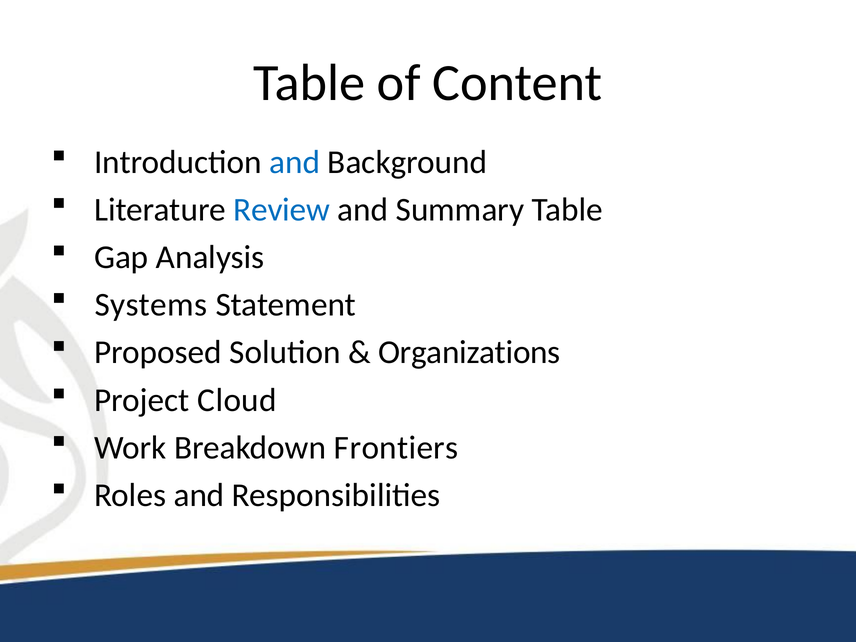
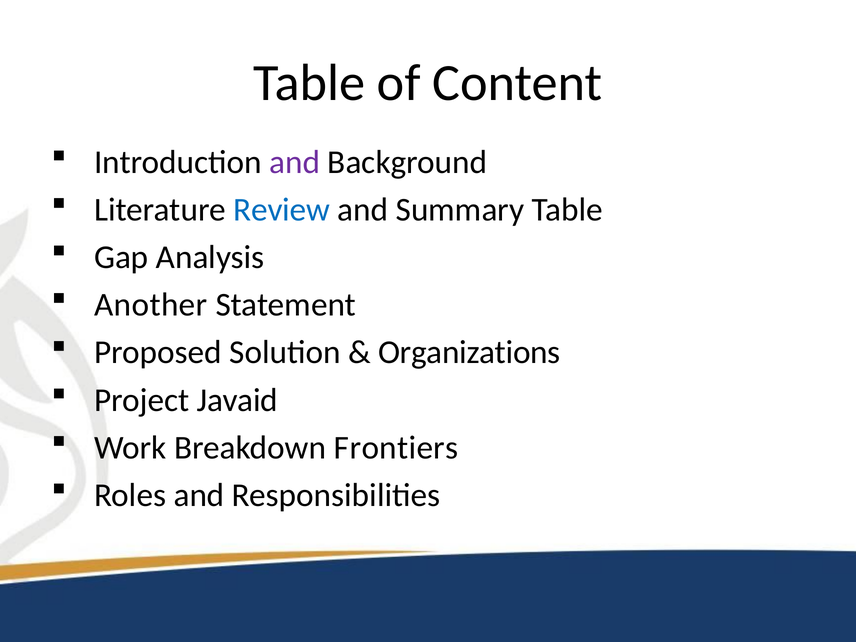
and at (295, 162) colour: blue -> purple
Systems: Systems -> Another
Cloud: Cloud -> Javaid
